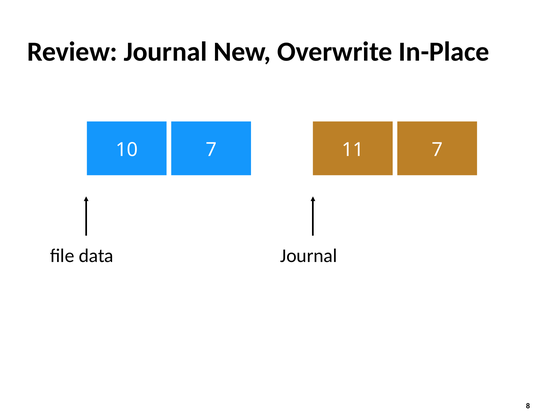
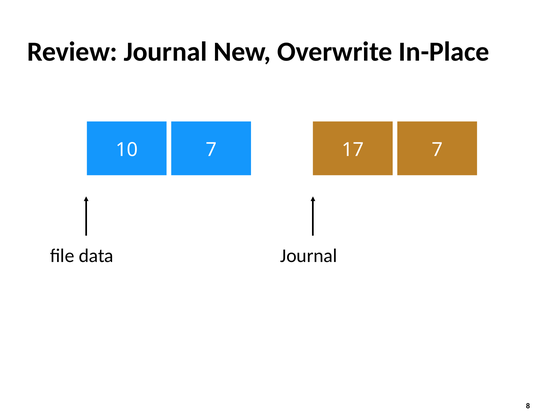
11: 11 -> 17
